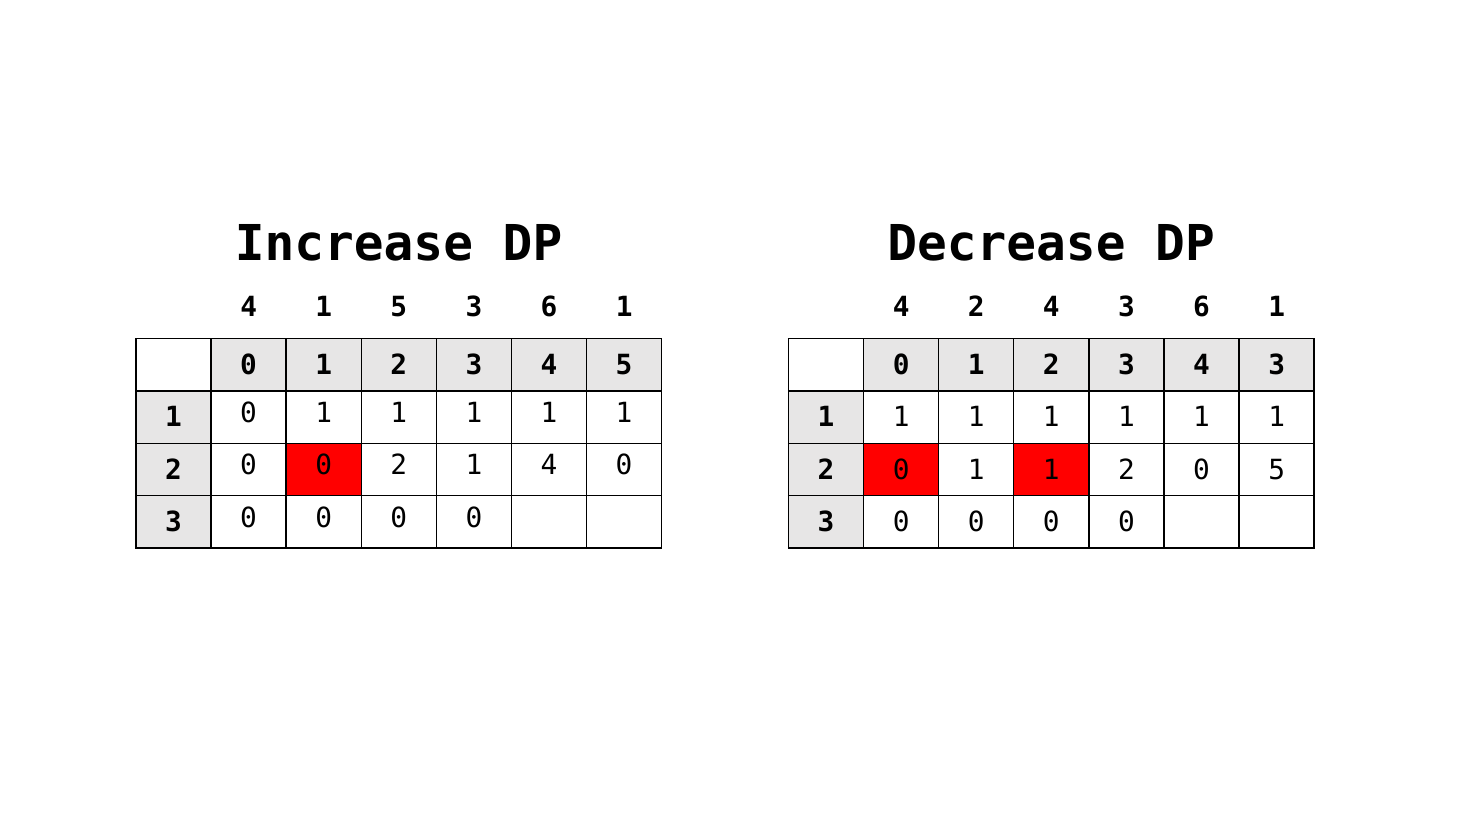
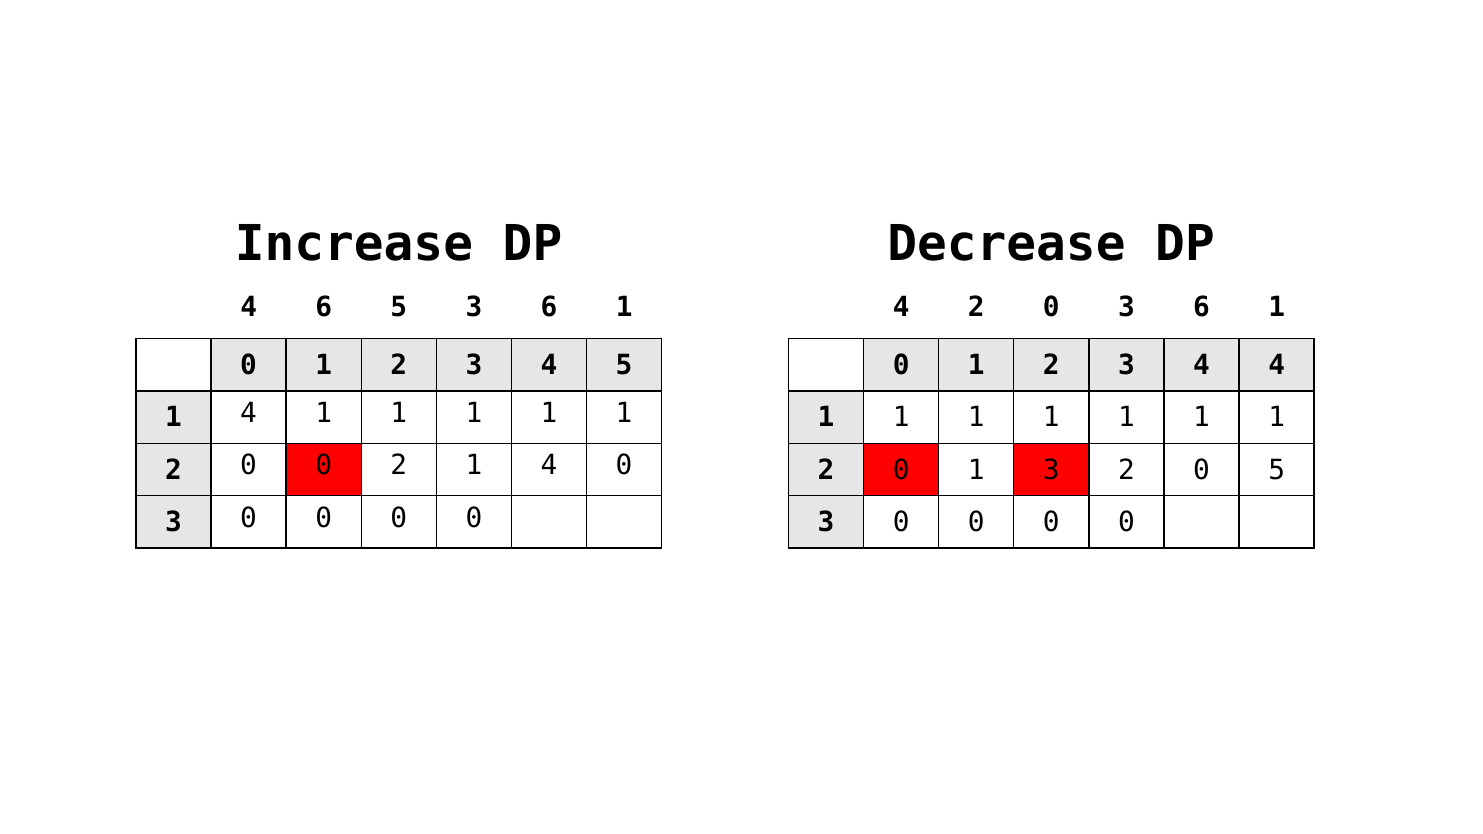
4 1: 1 -> 6
4 2 4: 4 -> 0
3 4 3: 3 -> 4
0 at (249, 413): 0 -> 4
2 0 1 1: 1 -> 3
